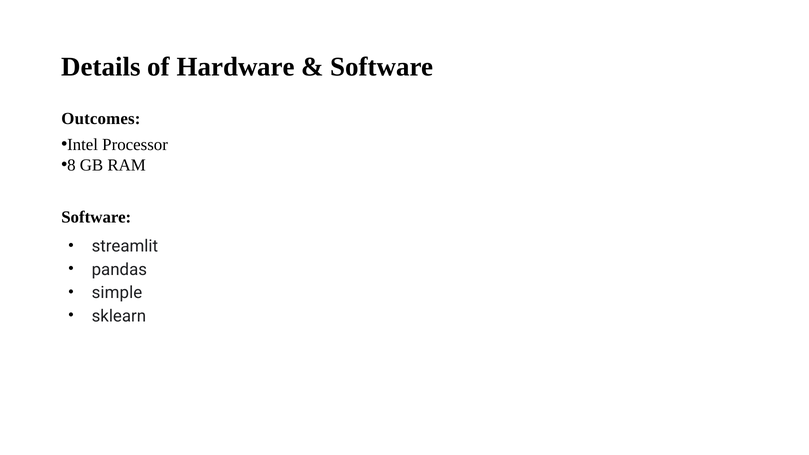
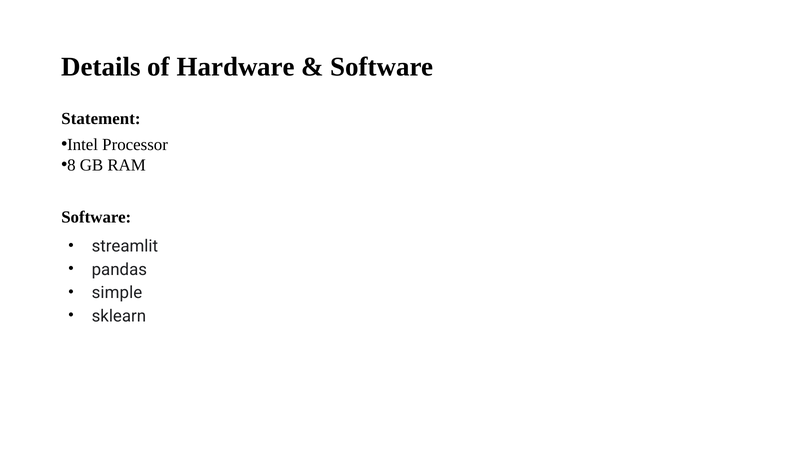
Outcomes: Outcomes -> Statement
